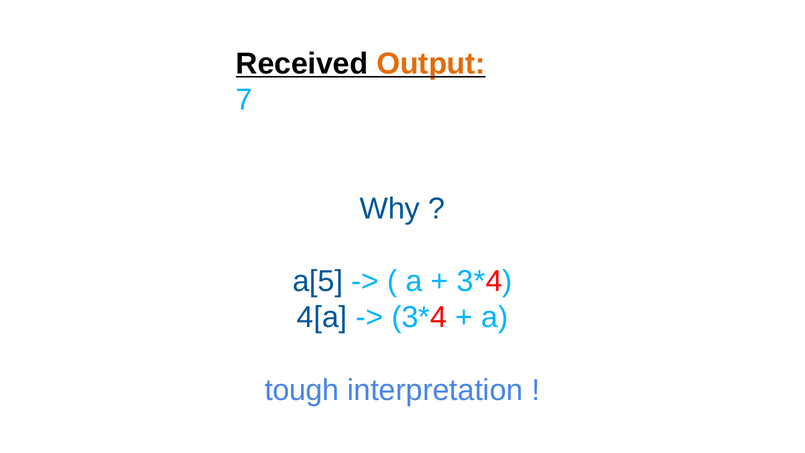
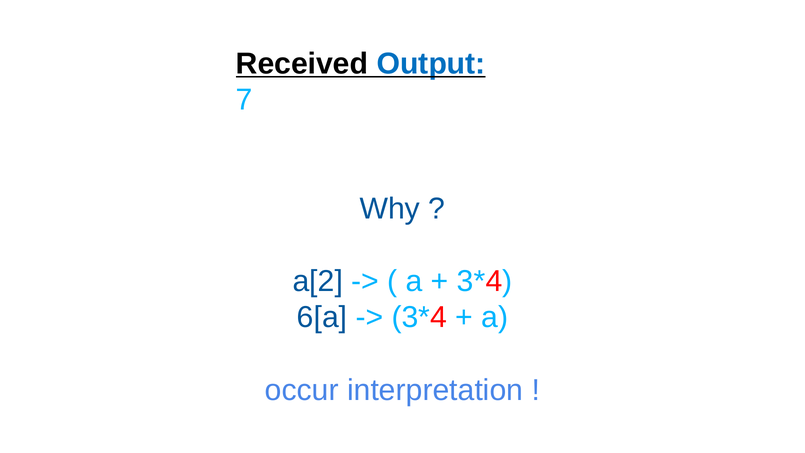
Output colour: orange -> blue
a[5: a[5 -> a[2
4[a: 4[a -> 6[a
tough: tough -> occur
